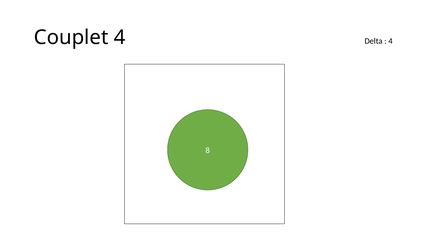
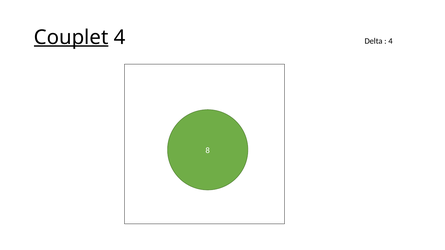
Couplet underline: none -> present
